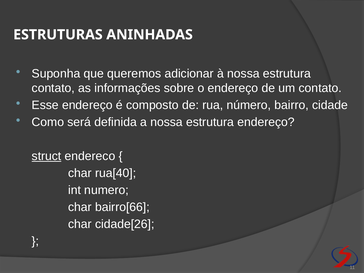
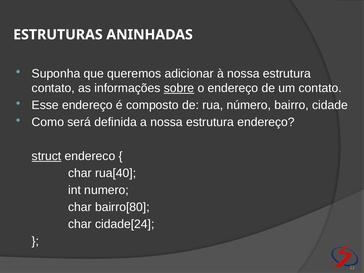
sobre underline: none -> present
bairro[66: bairro[66 -> bairro[80
cidade[26: cidade[26 -> cidade[24
